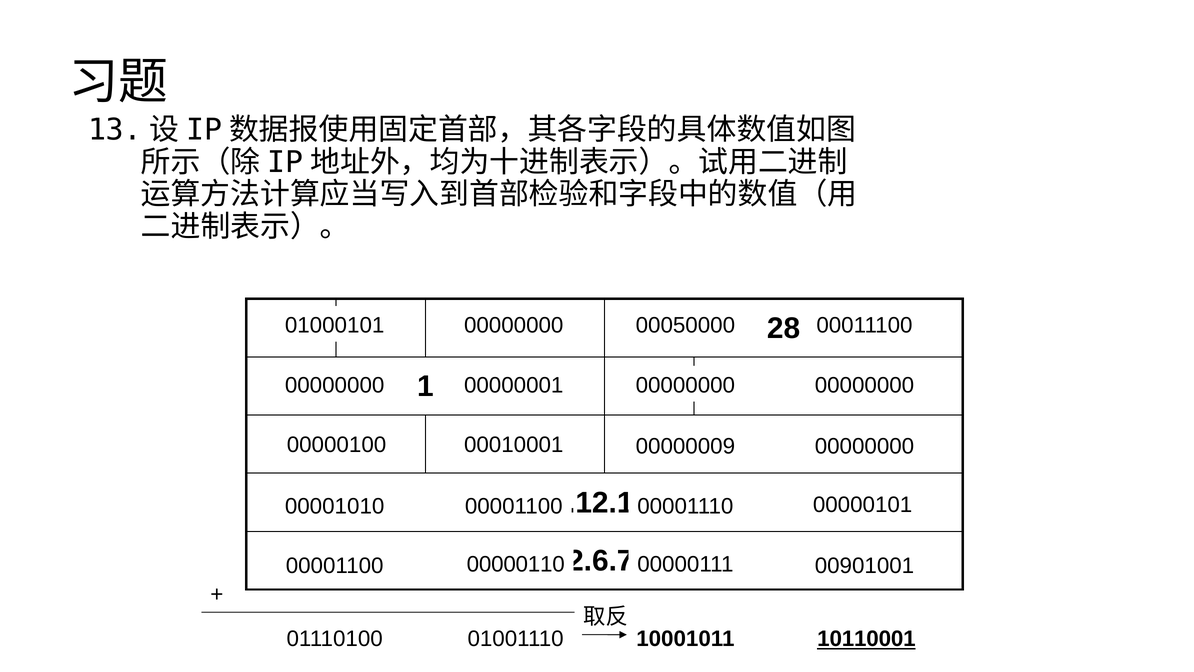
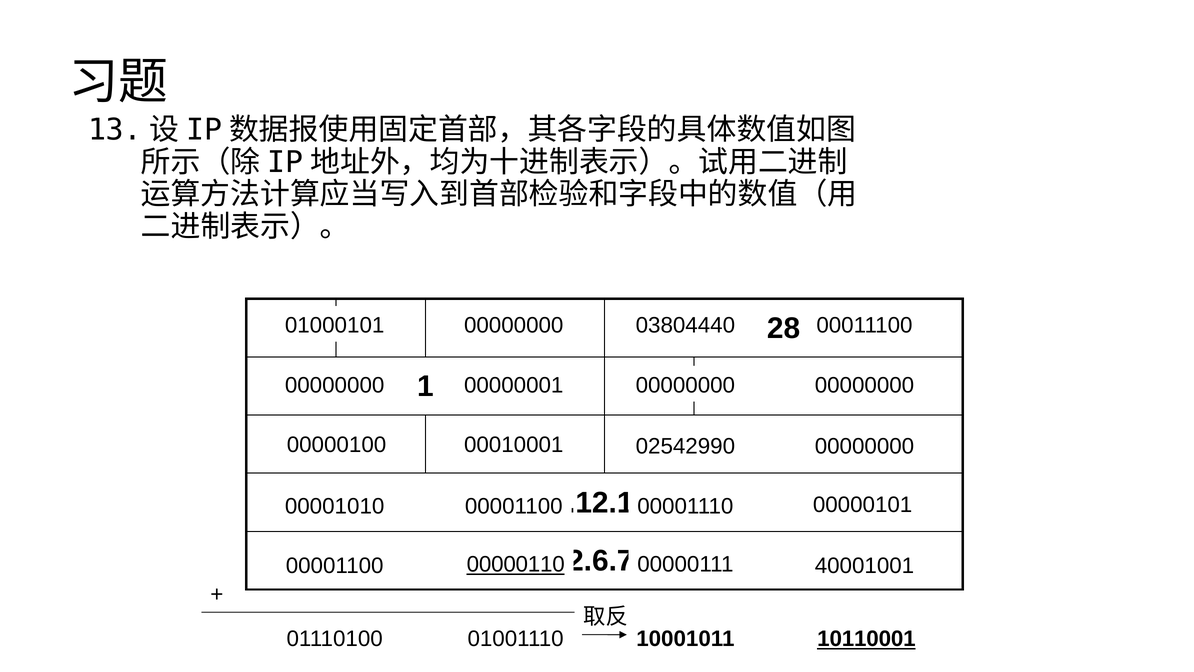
00050000: 00050000 -> 03804440
00000009: 00000009 -> 02542990
00901001: 00901001 -> 40001001
00000110 underline: none -> present
